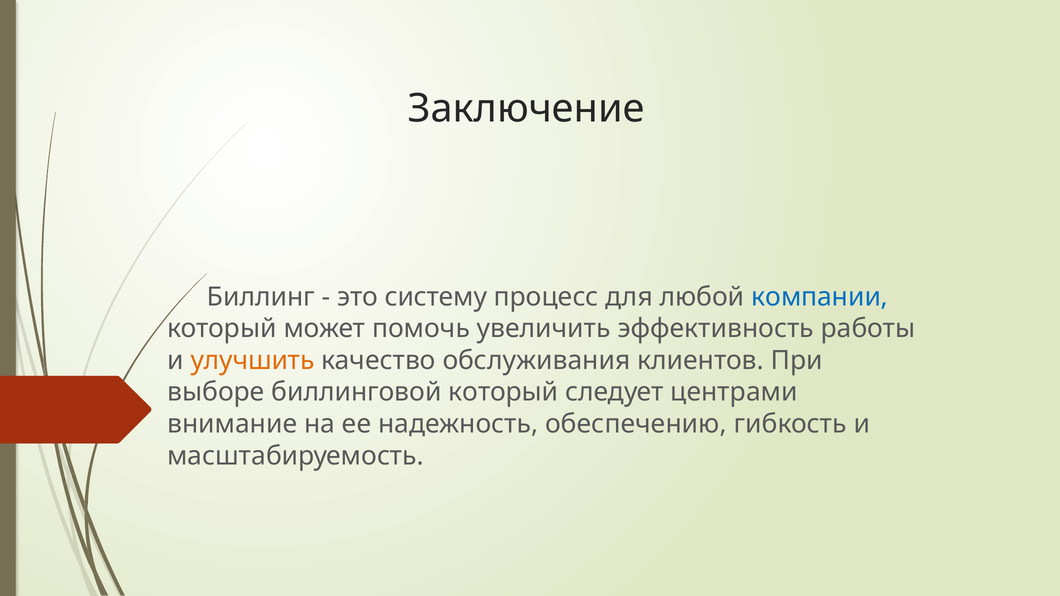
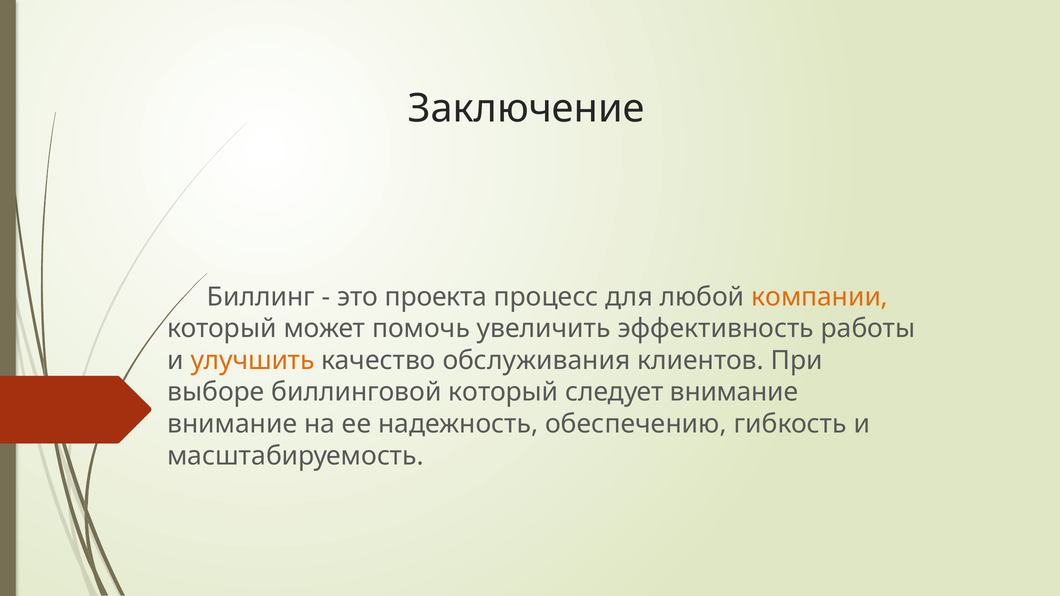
систему: систему -> проекта
компании colour: blue -> orange
следует центрами: центрами -> внимание
